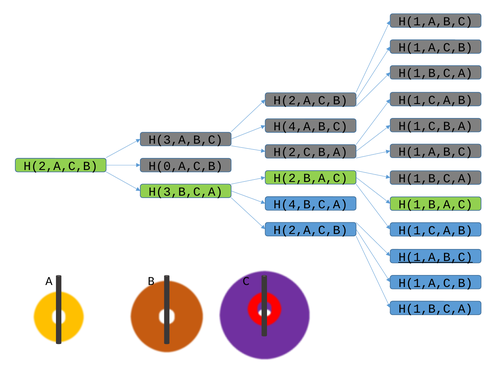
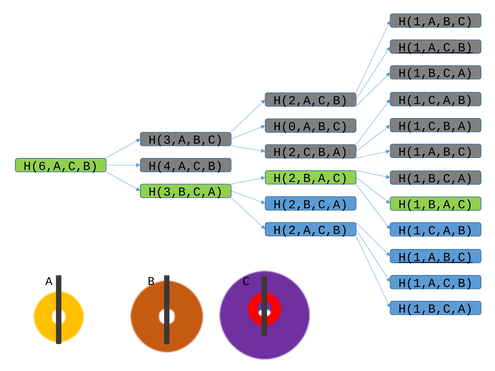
H(1,A,C,B at (436, 47) underline: none -> present
H(4,A,B,C: H(4,A,B,C -> H(0,A,B,C
H(2,A,C,B at (61, 166): H(2,A,C,B -> H(6,A,C,B
H(0,A,C,B: H(0,A,C,B -> H(4,A,C,B
H(4,B,C,A: H(4,B,C,A -> H(2,B,C,A
